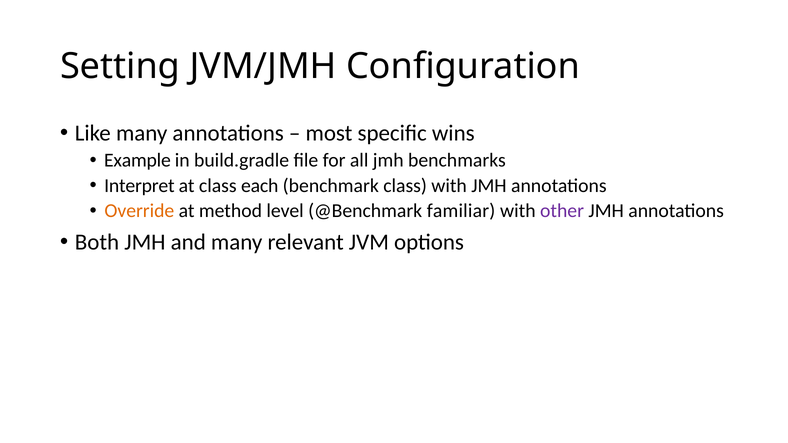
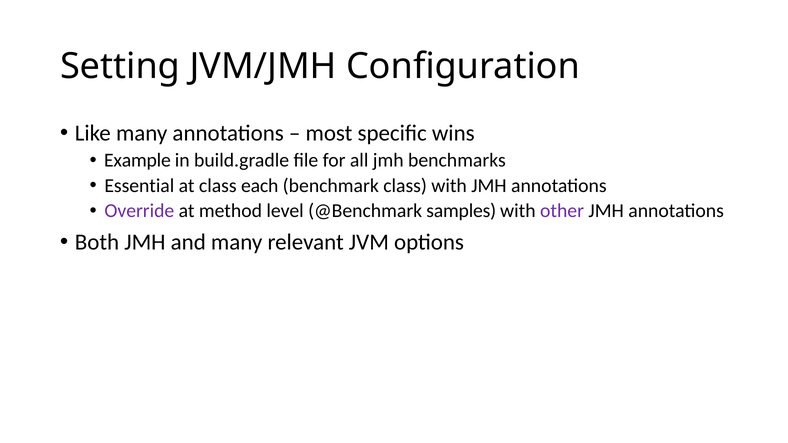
Interpret: Interpret -> Essential
Override colour: orange -> purple
familiar: familiar -> samples
